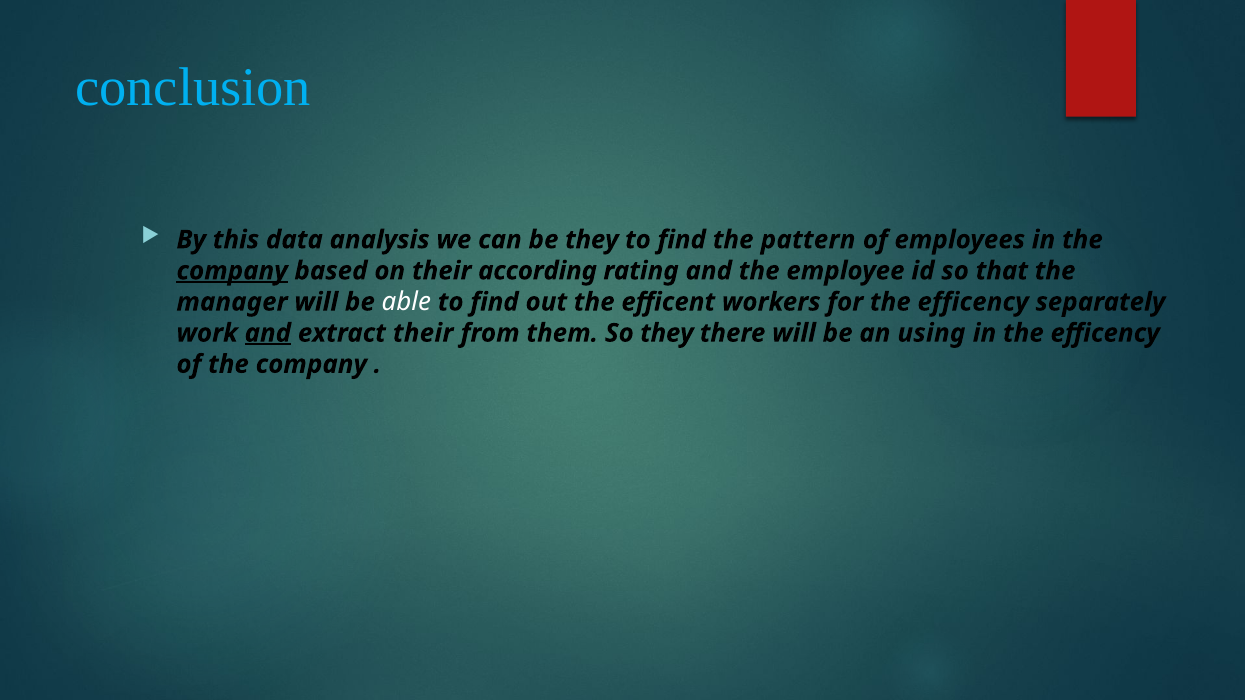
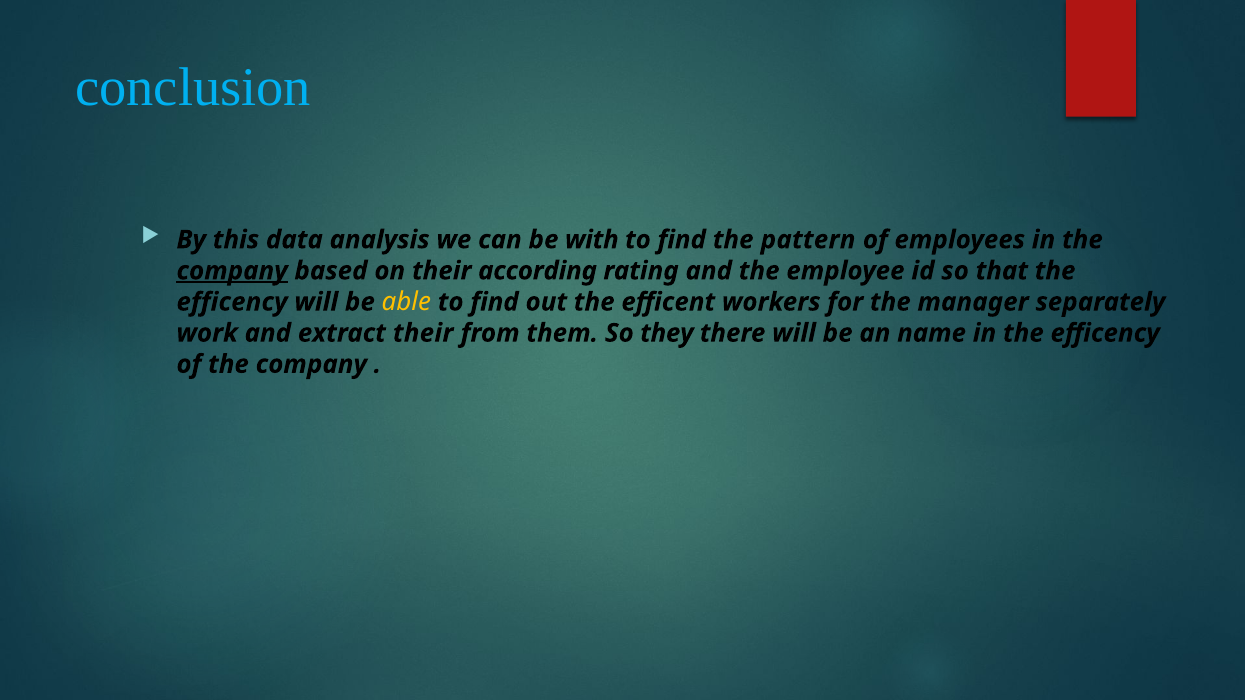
be they: they -> with
manager at (232, 302): manager -> efficency
able colour: white -> yellow
for the efficency: efficency -> manager
and at (268, 333) underline: present -> none
using: using -> name
